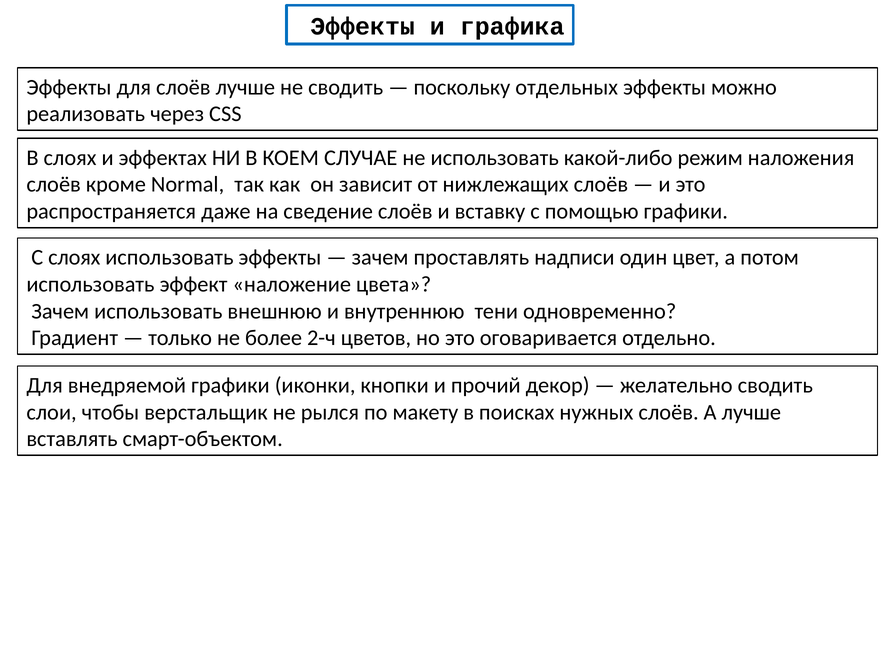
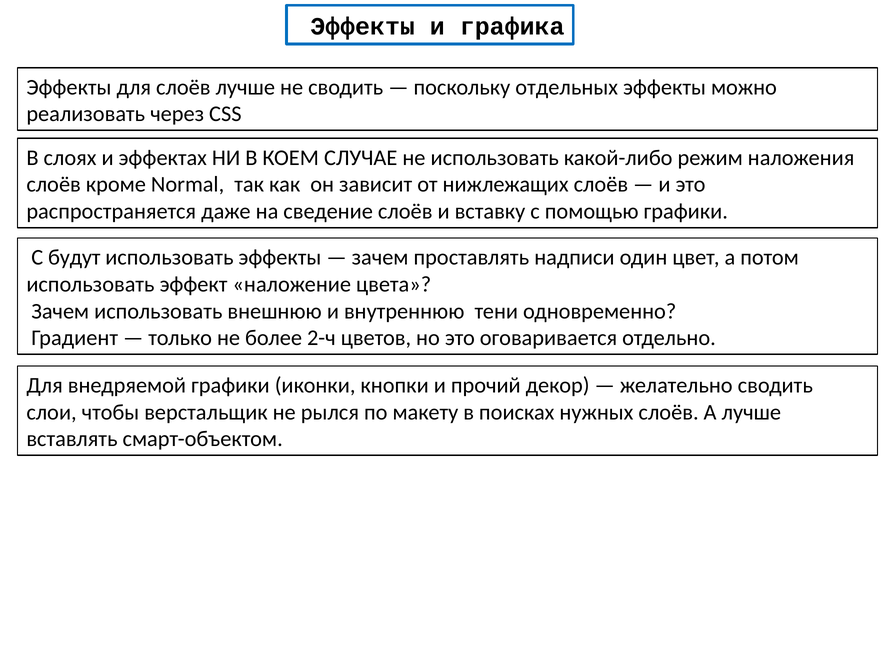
С слоях: слоях -> будут
